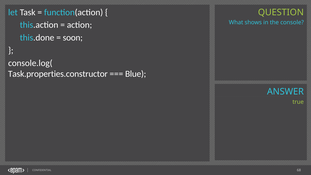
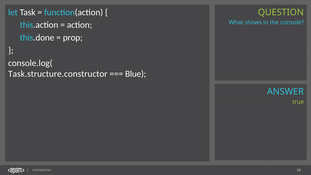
soon: soon -> prop
Task.properties.constructor: Task.properties.constructor -> Task.structure.constructor
